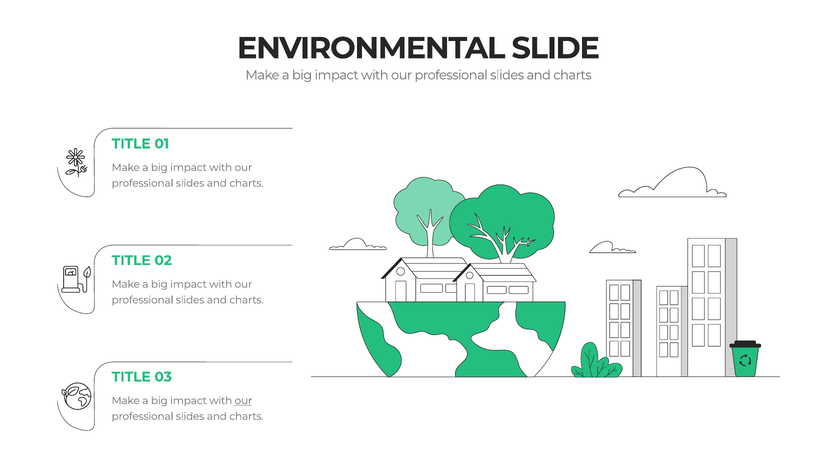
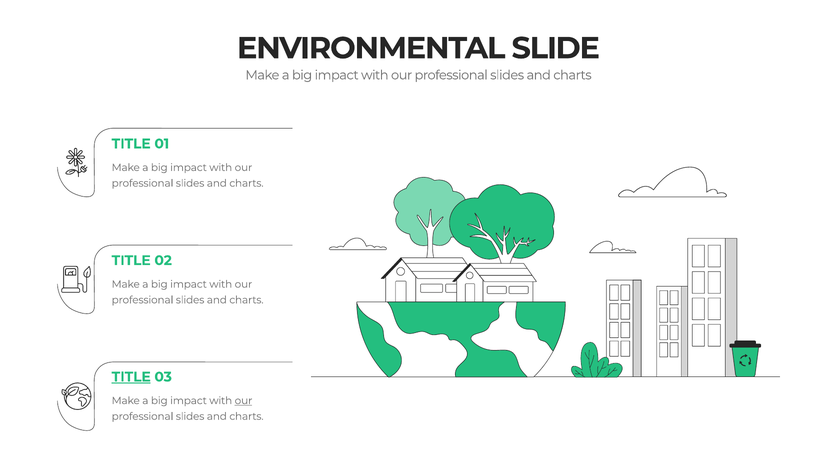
TITLE at (131, 377) underline: none -> present
